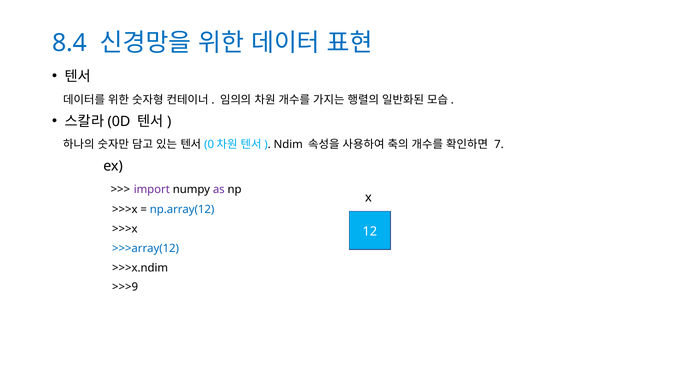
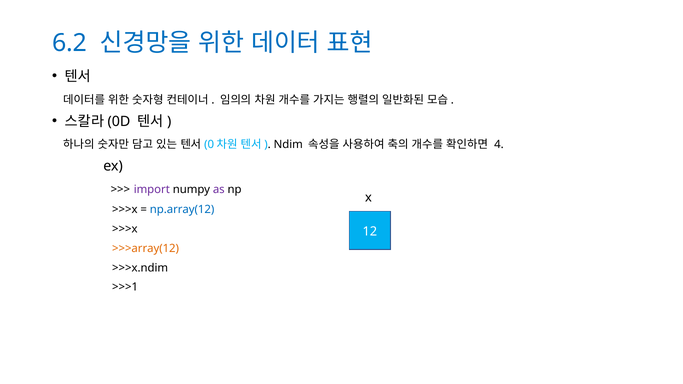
8.4: 8.4 -> 6.2
7: 7 -> 4
>>>array(12 colour: blue -> orange
>>>9: >>>9 -> >>>1
